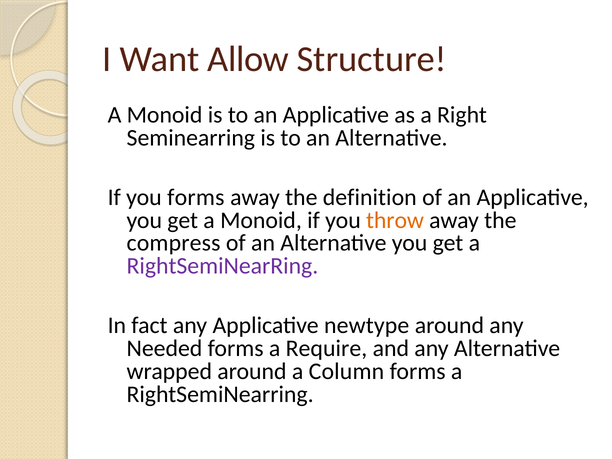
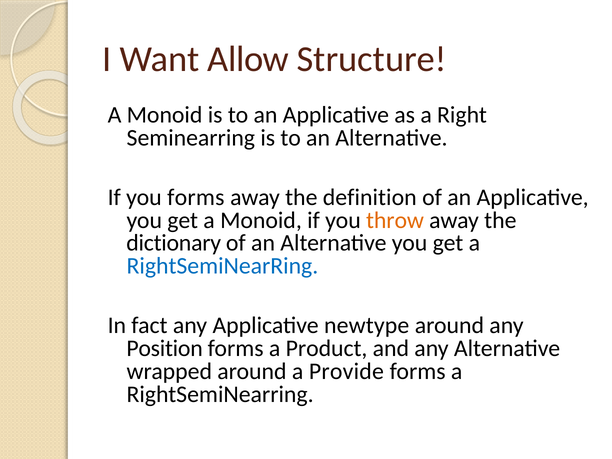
compress: compress -> dictionary
RightSemiNearRing at (222, 266) colour: purple -> blue
Needed: Needed -> Position
Require: Require -> Product
Column: Column -> Provide
